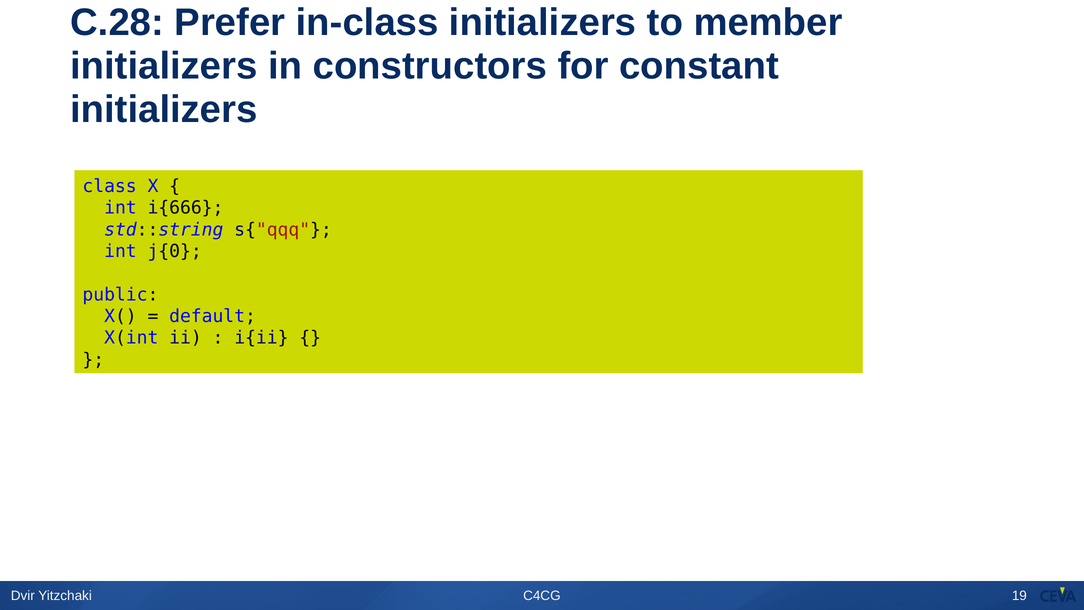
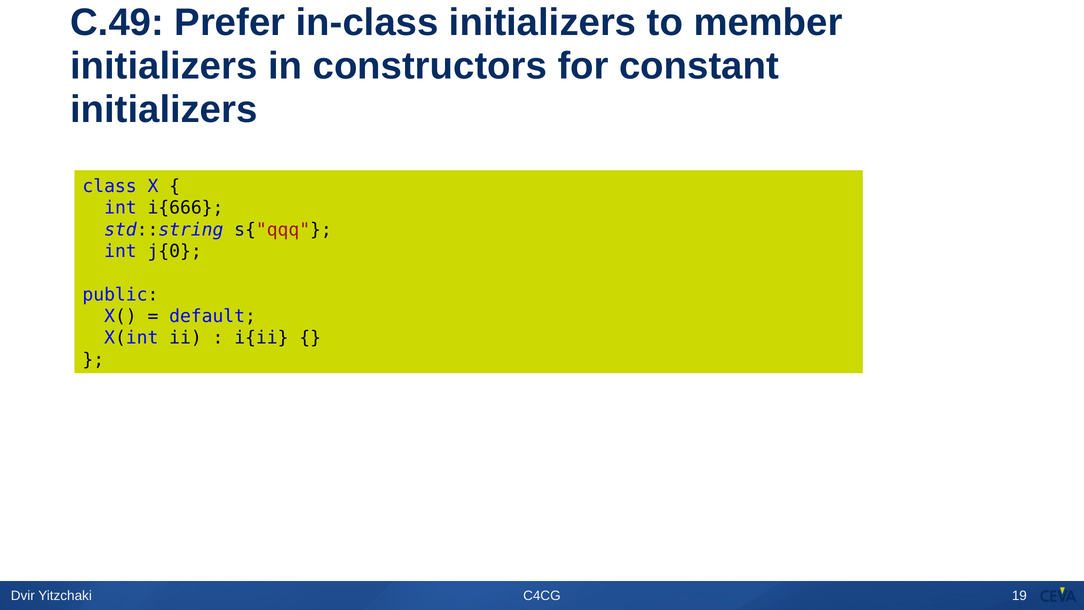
C.28: C.28 -> C.49
